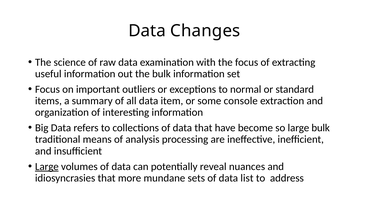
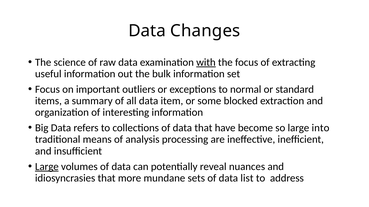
with underline: none -> present
console: console -> blocked
large bulk: bulk -> into
